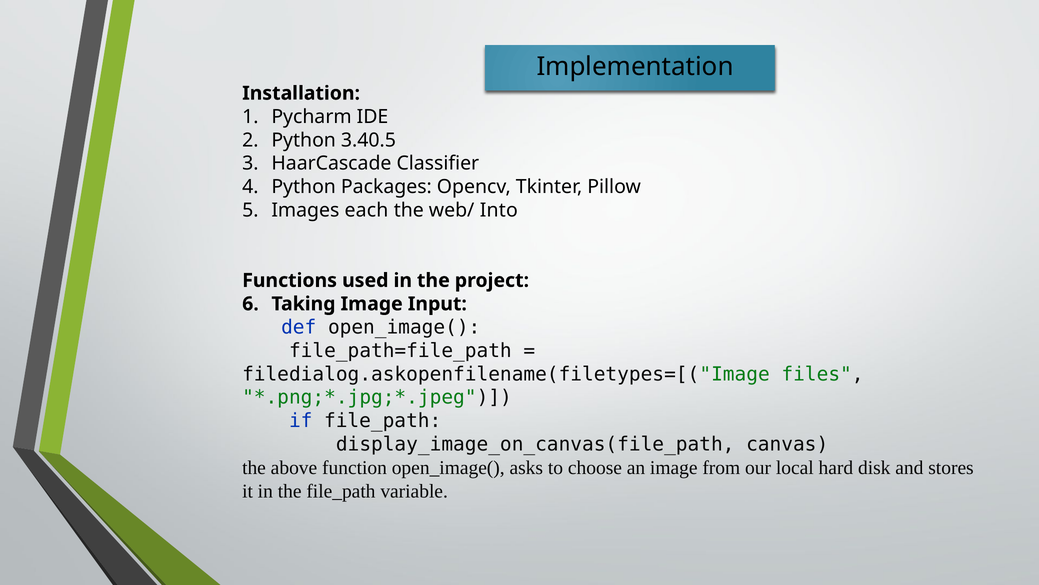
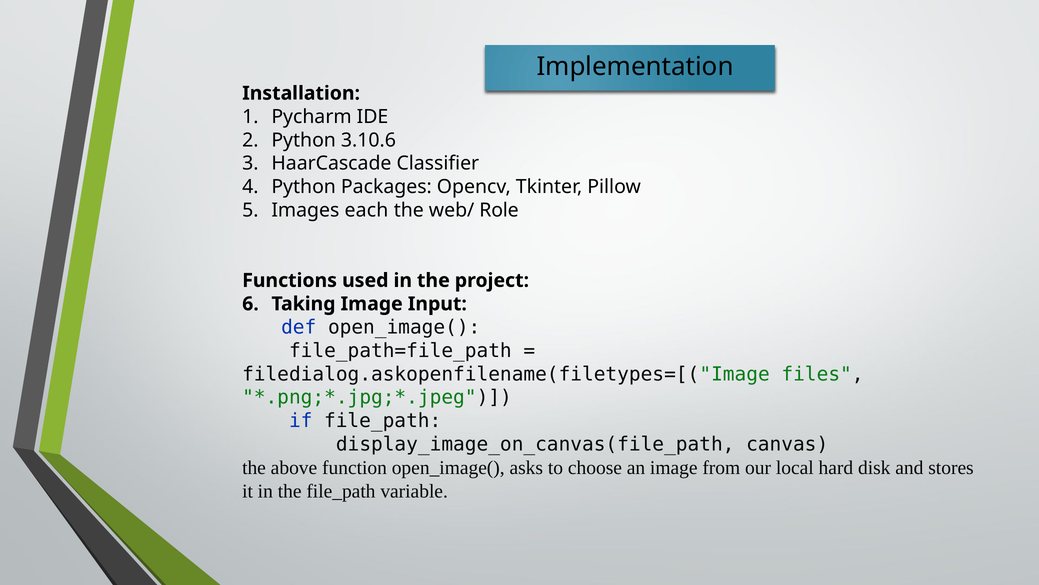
3.40.5: 3.40.5 -> 3.10.6
Into: Into -> Role
